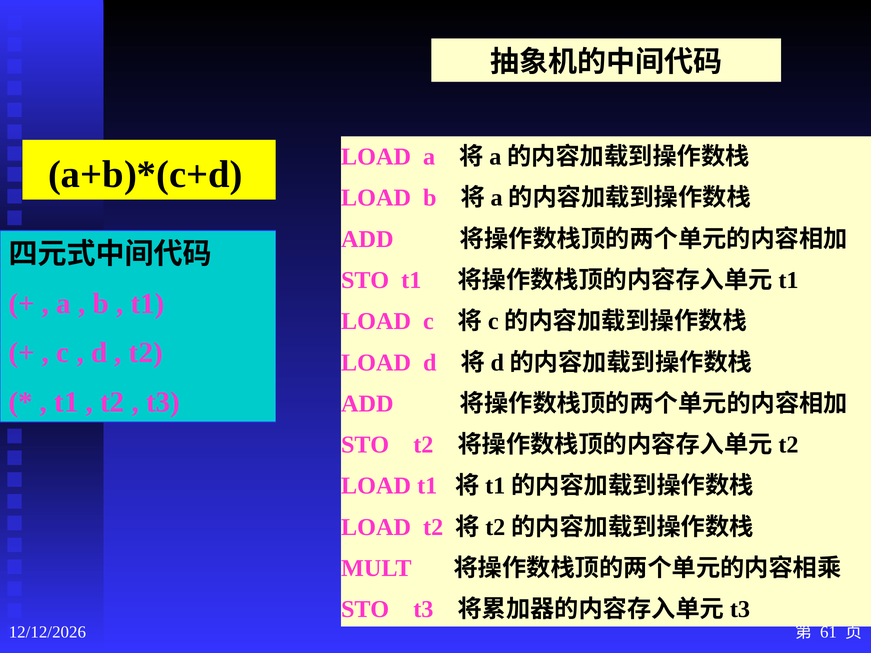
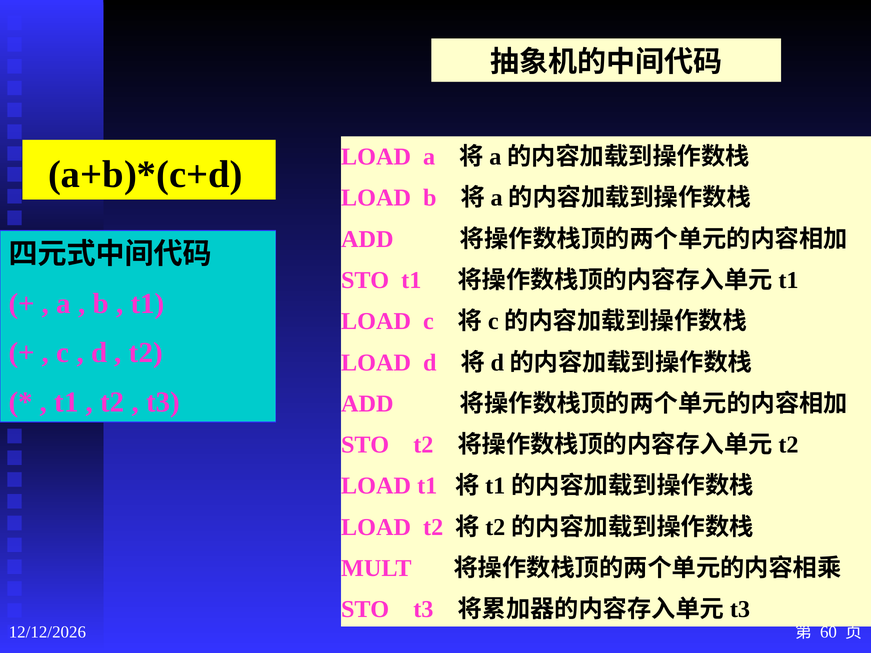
61: 61 -> 60
